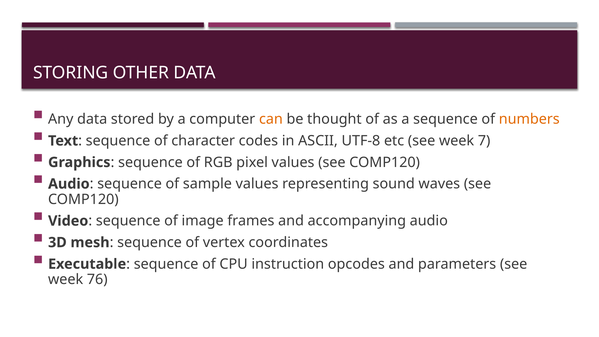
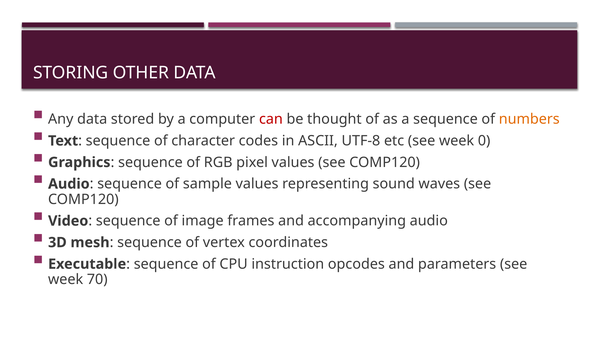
can colour: orange -> red
7: 7 -> 0
76: 76 -> 70
